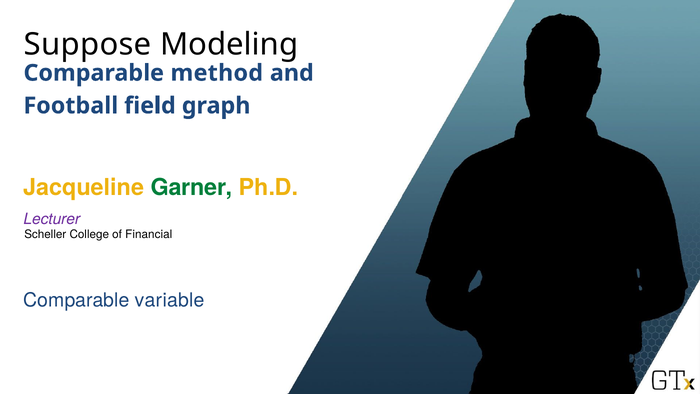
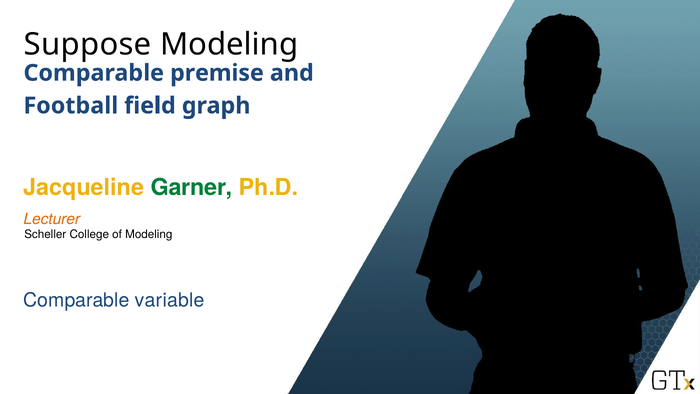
method: method -> premise
Lecturer colour: purple -> orange
of Financial: Financial -> Modeling
